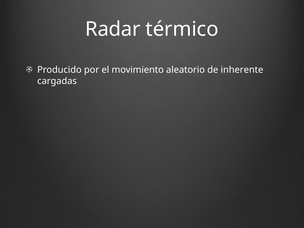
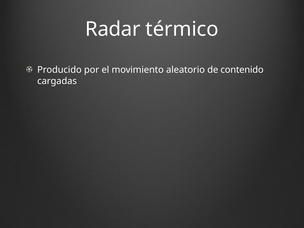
inherente: inherente -> contenido
